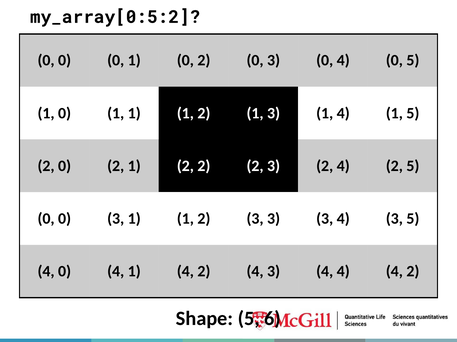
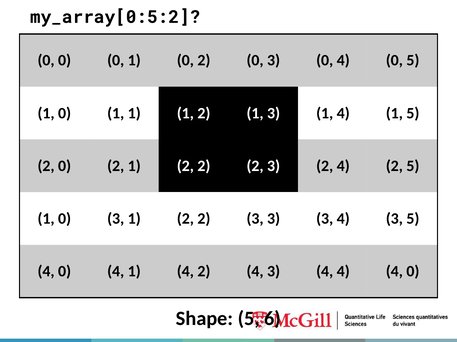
0 at (46, 219): 0 -> 1
3 1 1: 1 -> 2
4 4 2: 2 -> 0
